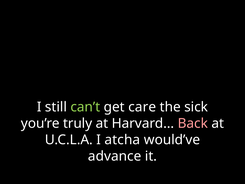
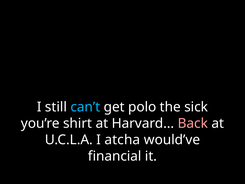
can’t colour: light green -> light blue
care: care -> polo
truly: truly -> shirt
advance: advance -> financial
